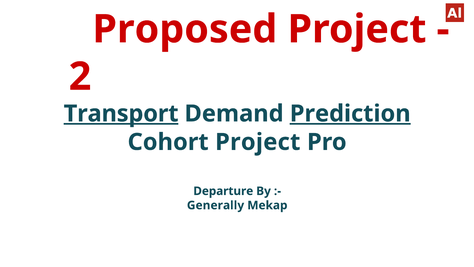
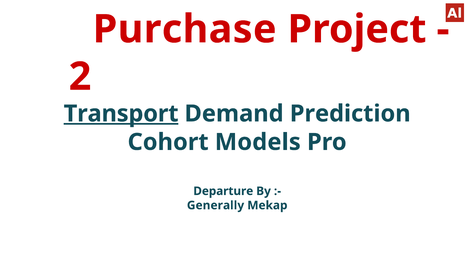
Proposed: Proposed -> Purchase
Prediction underline: present -> none
Cohort Project: Project -> Models
